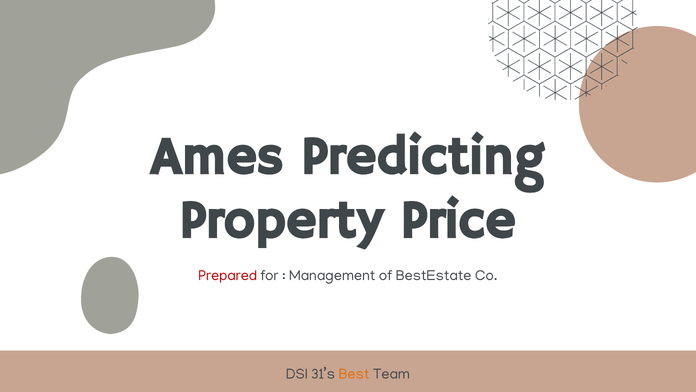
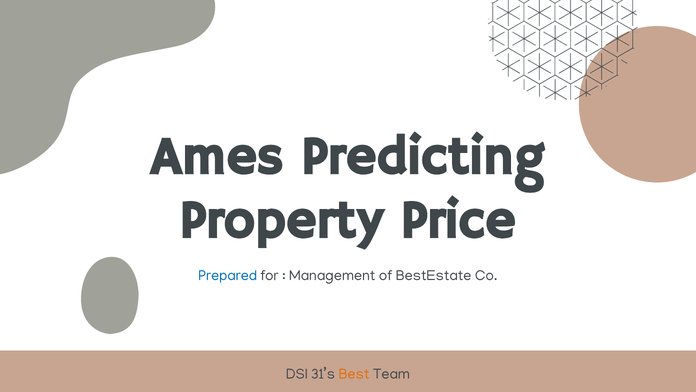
Prepared colour: red -> blue
